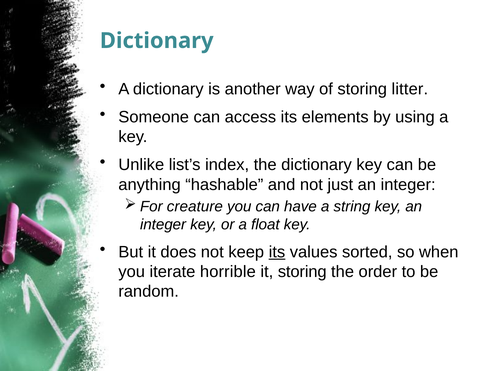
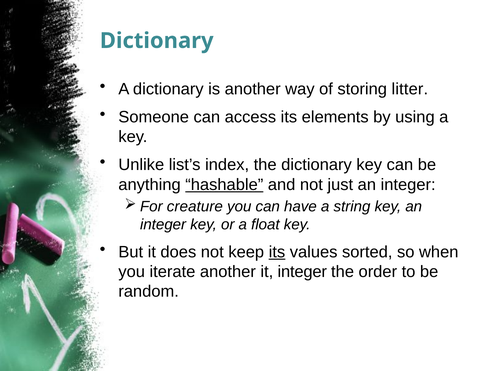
hashable underline: none -> present
iterate horrible: horrible -> another
it storing: storing -> integer
